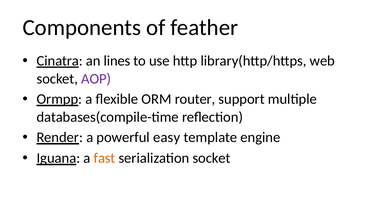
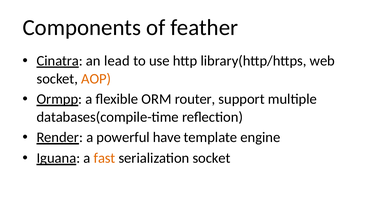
lines: lines -> lead
AOP colour: purple -> orange
easy: easy -> have
